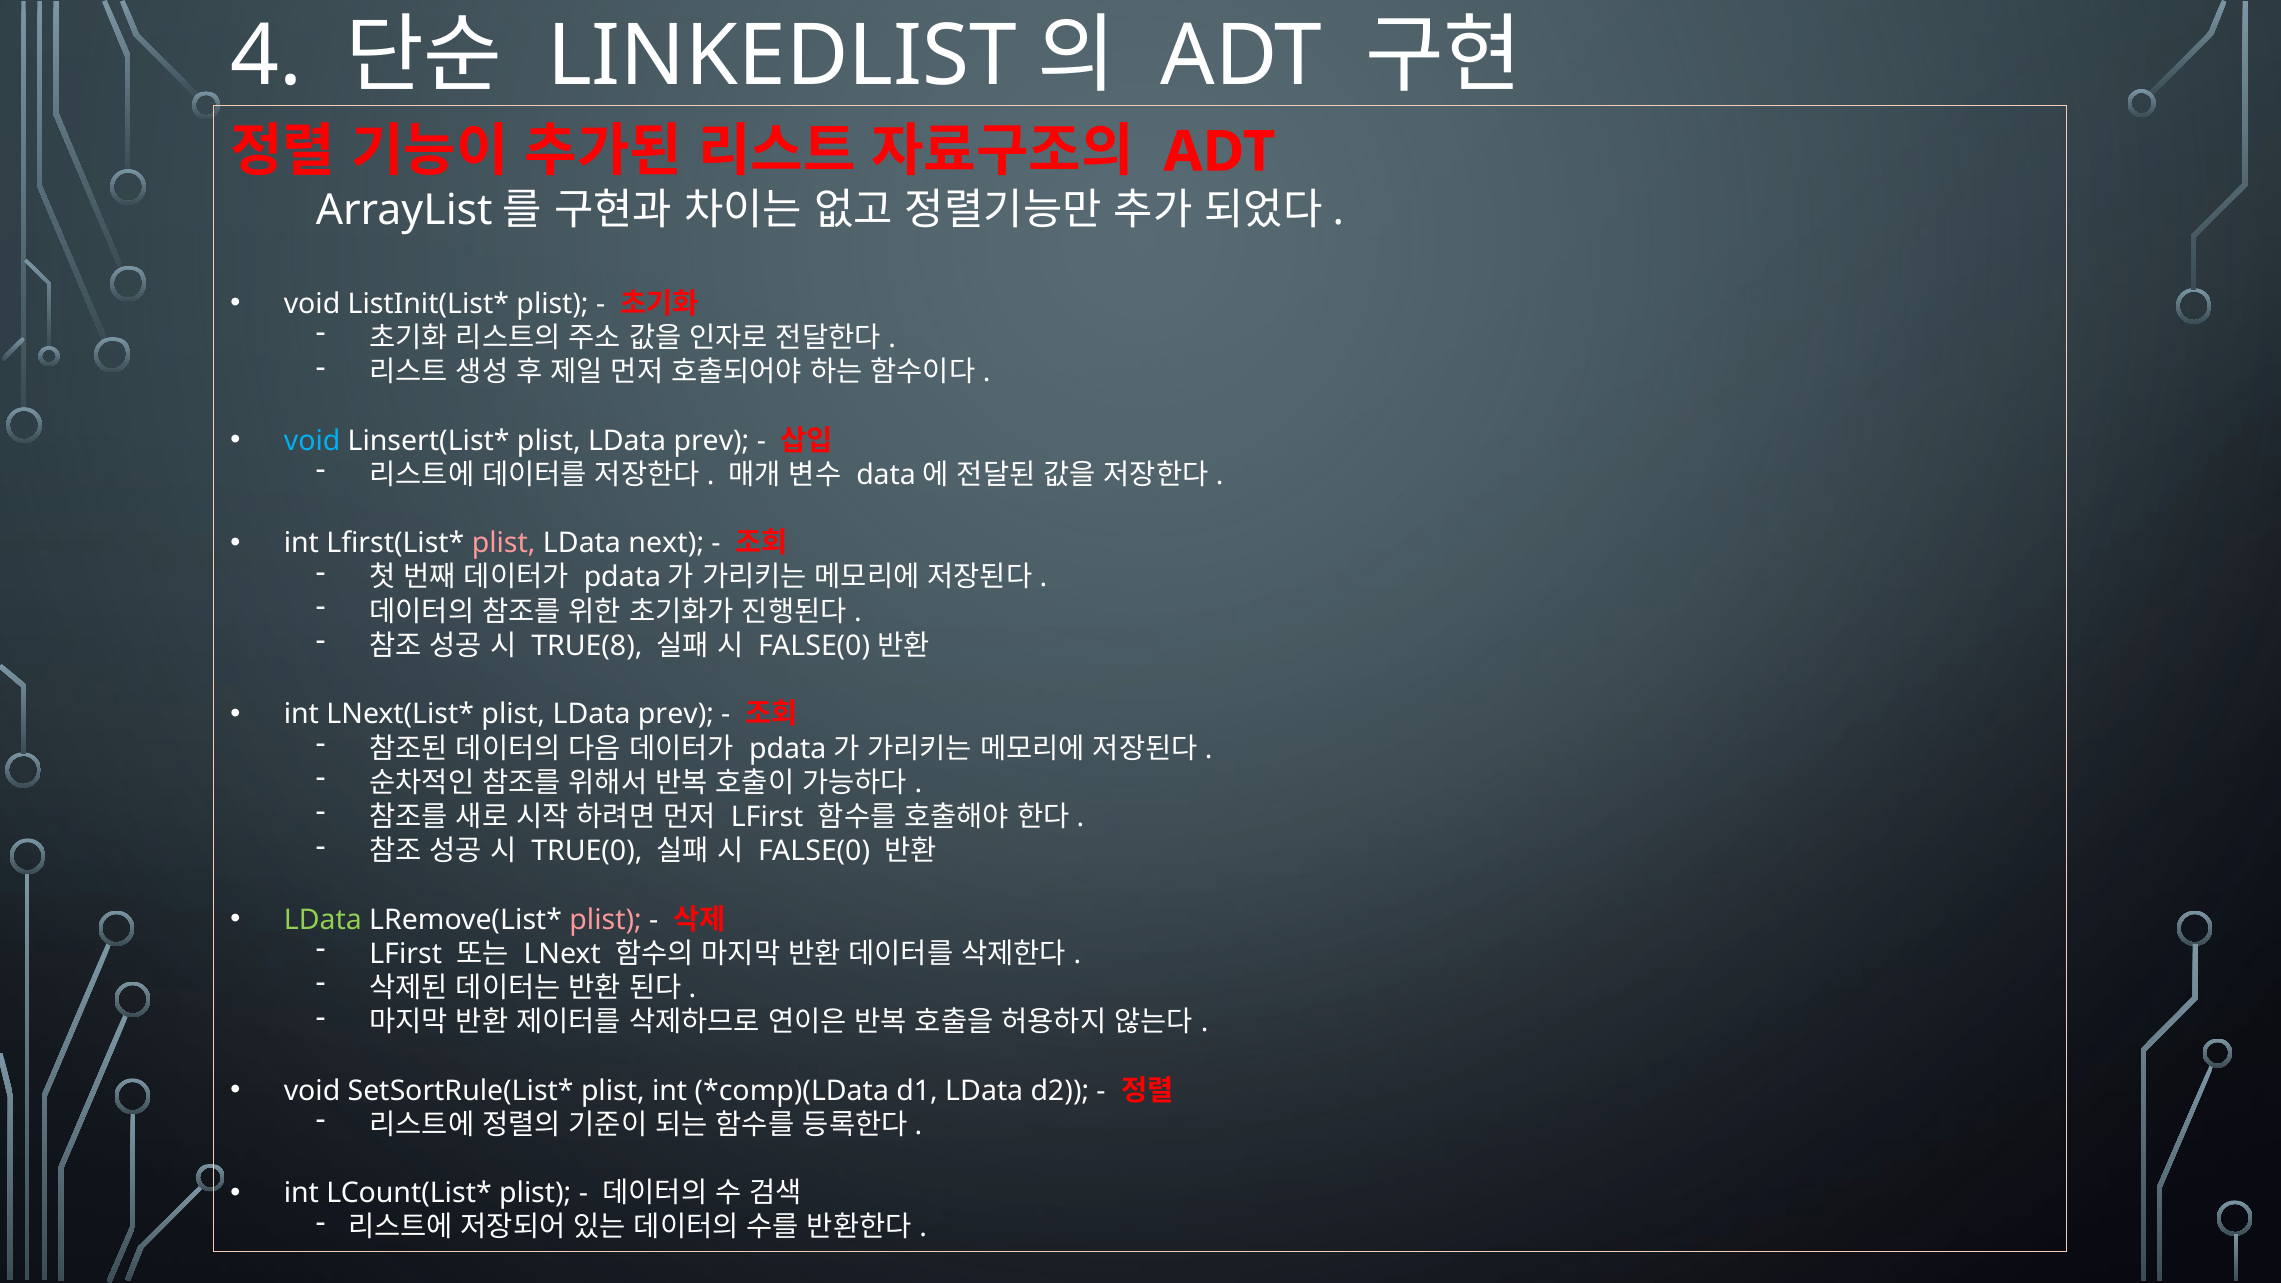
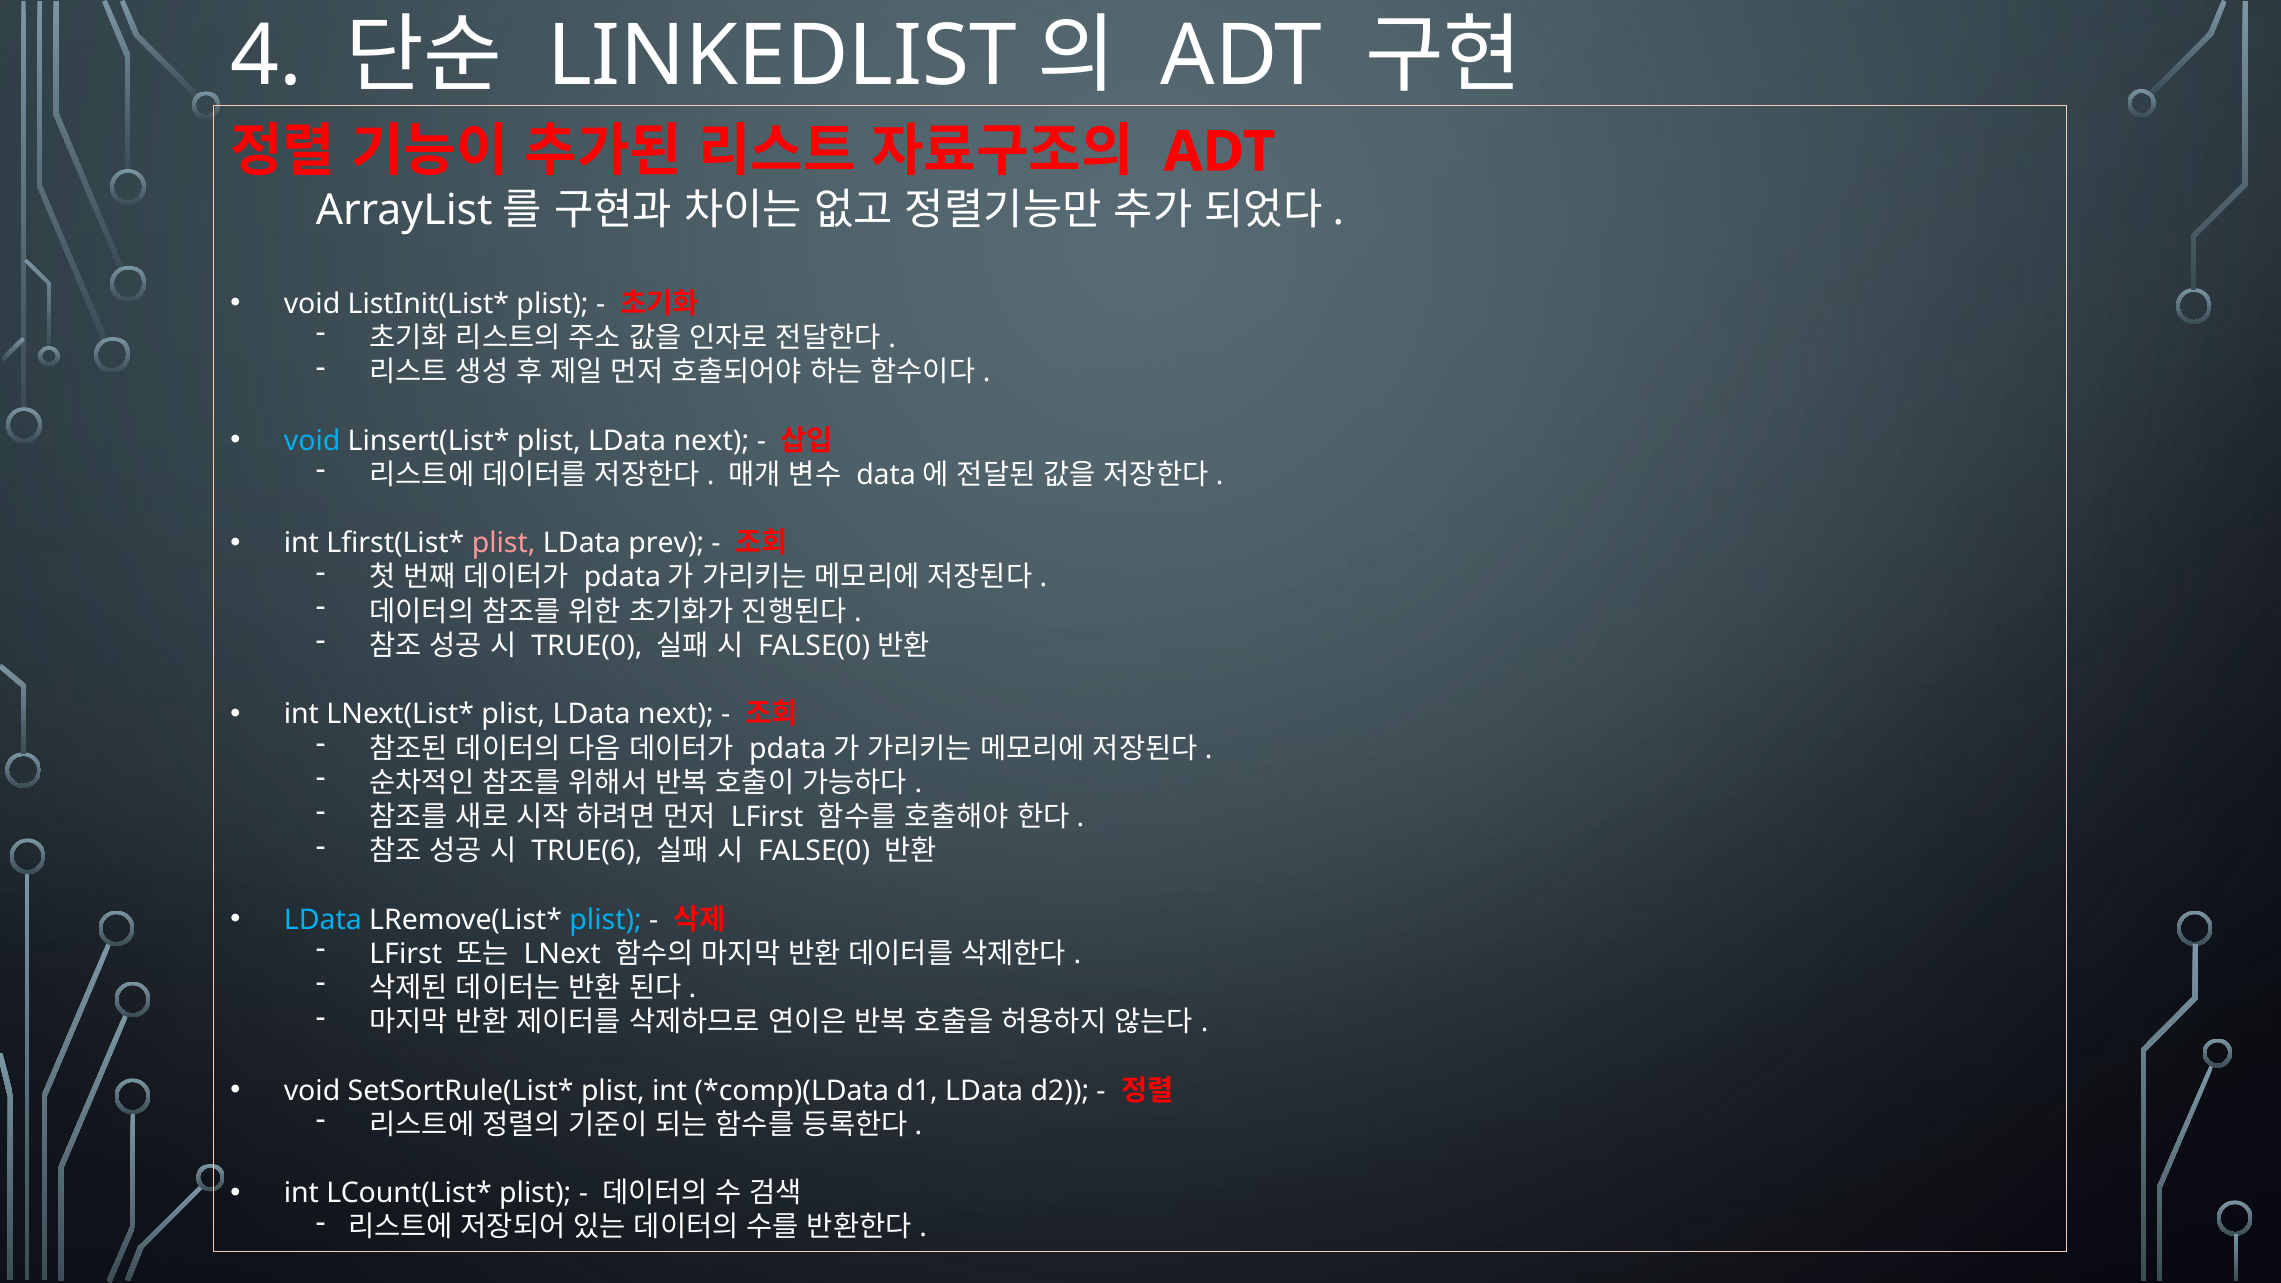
prev at (711, 441): prev -> next
next: next -> prev
TRUE(8: TRUE(8 -> TRUE(0
prev at (676, 714): prev -> next
TRUE(0: TRUE(0 -> TRUE(6
LData at (323, 920) colour: light green -> light blue
plist at (606, 920) colour: pink -> light blue
